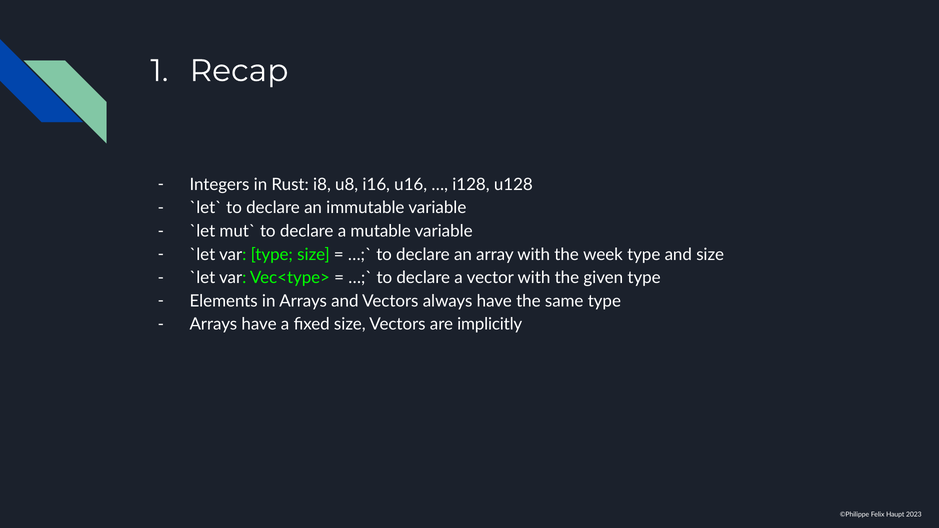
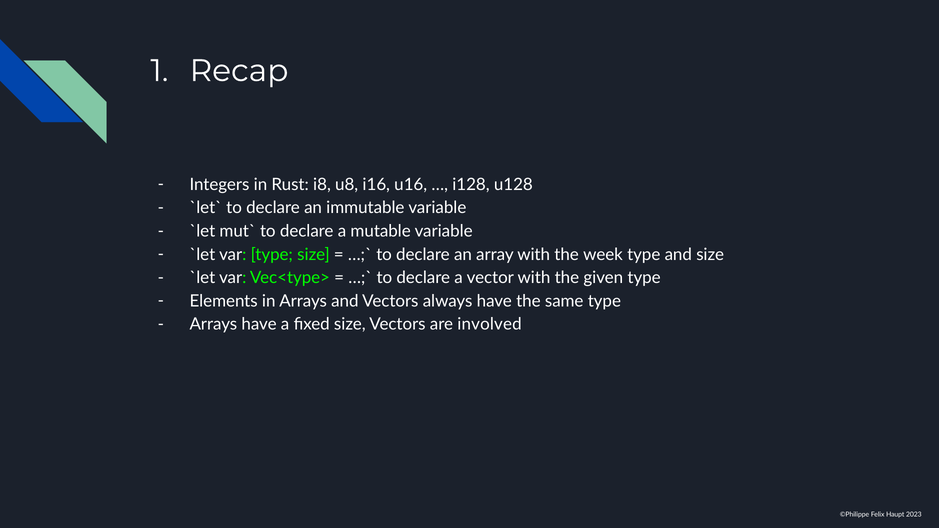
implicitly: implicitly -> involved
